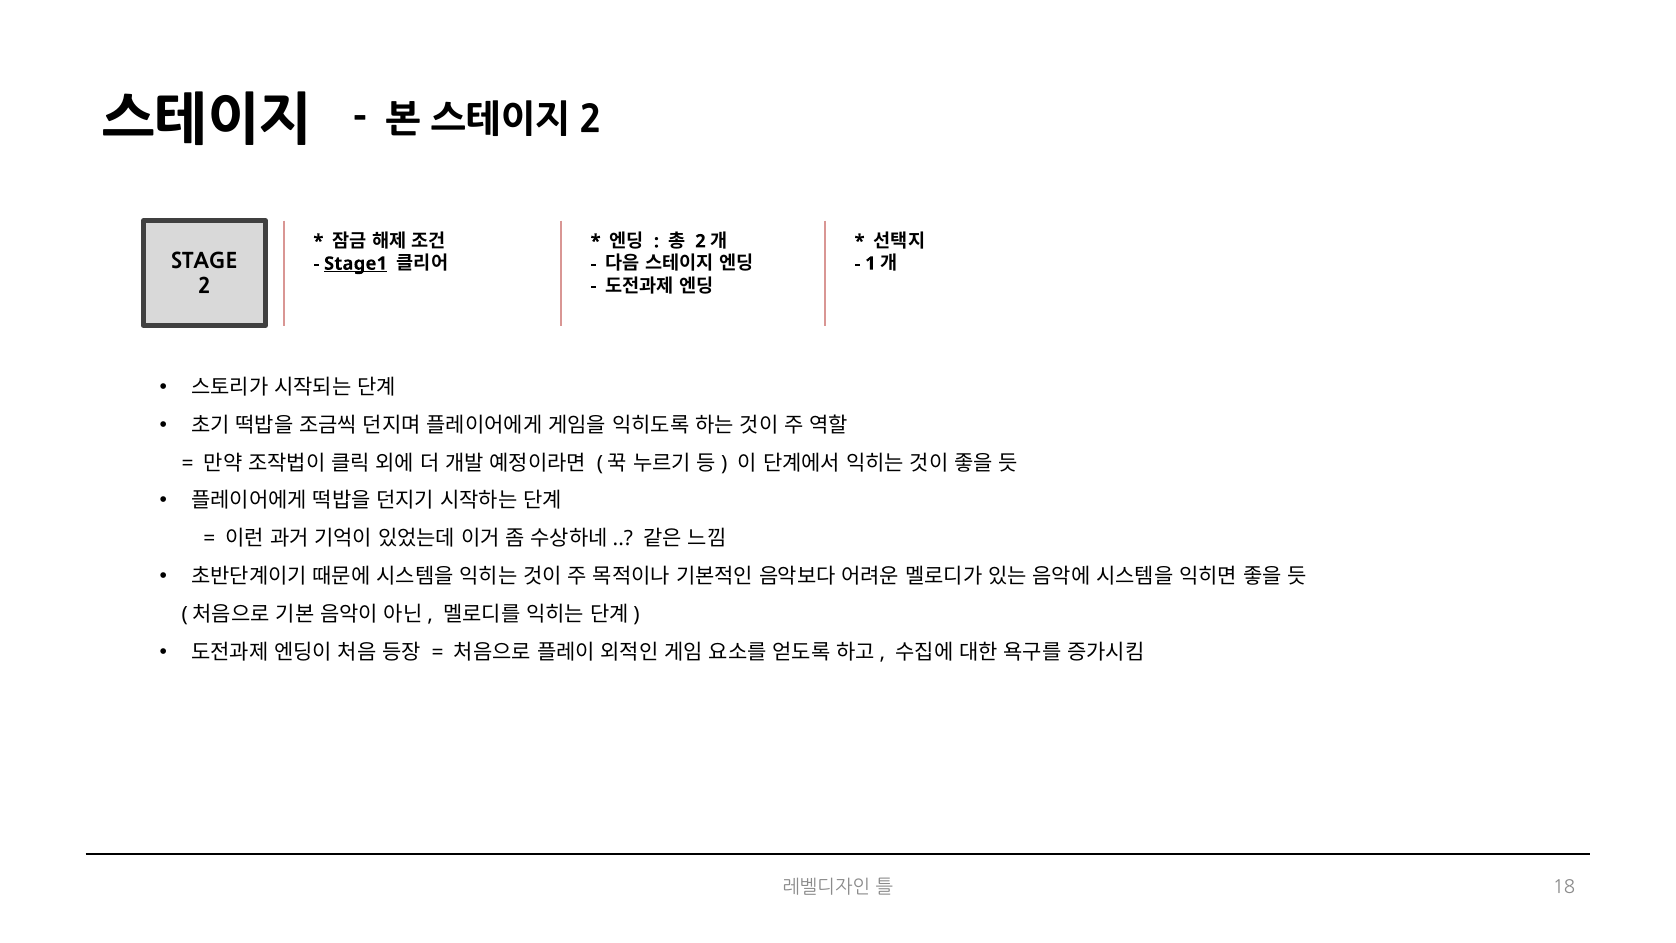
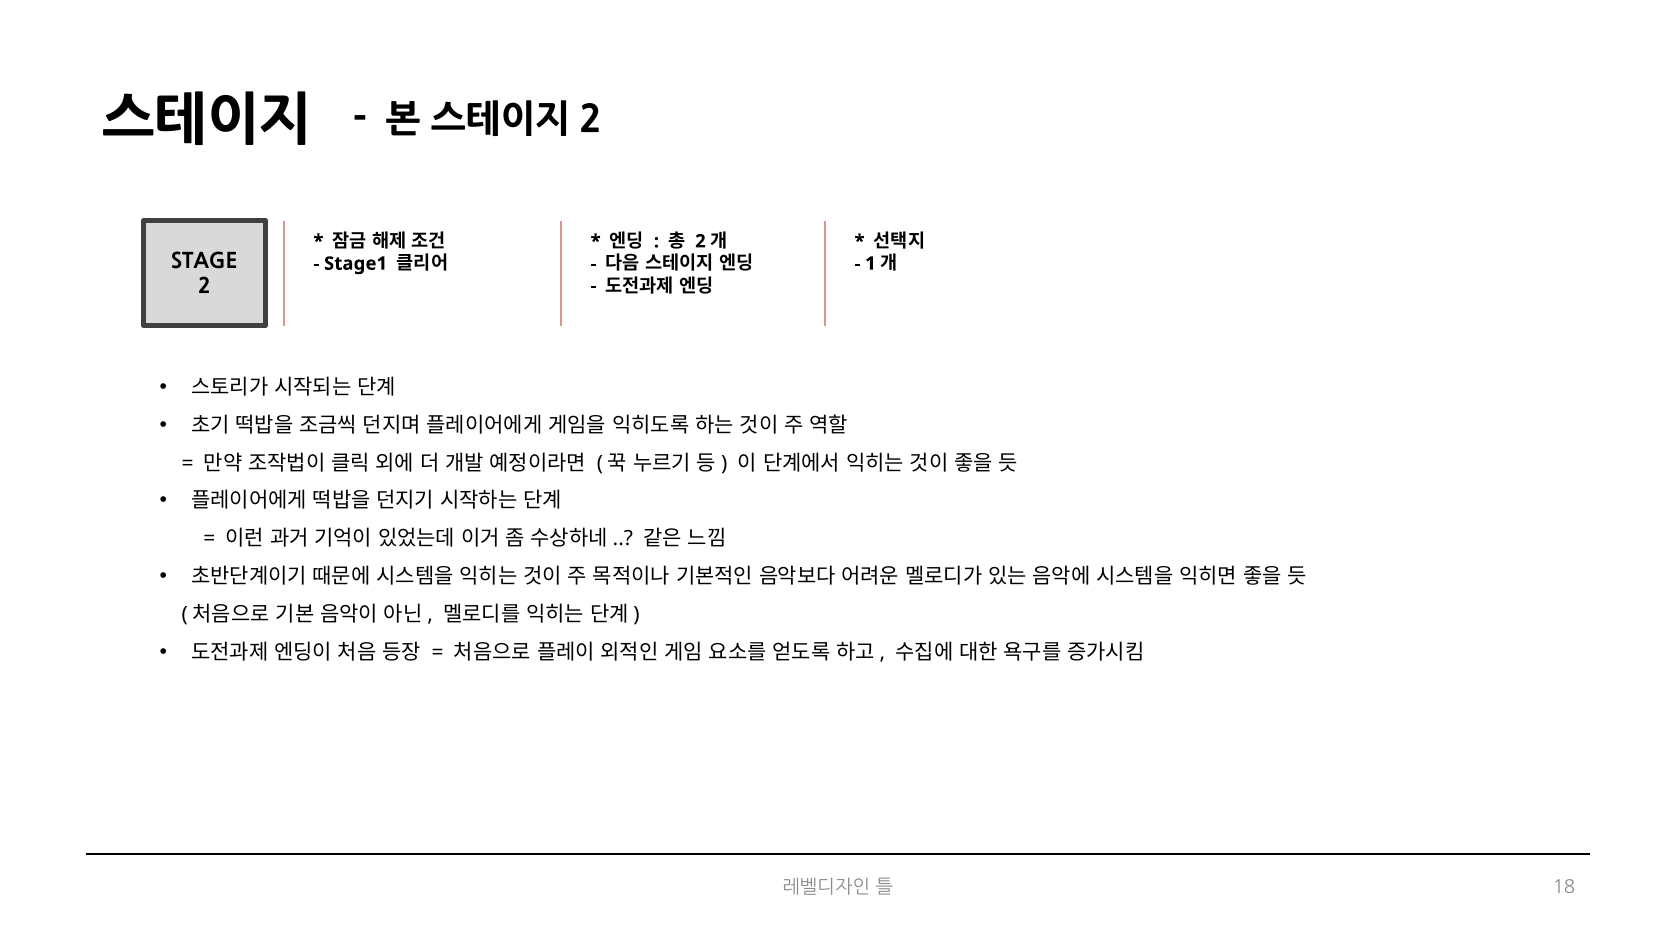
Stage1 underline: present -> none
